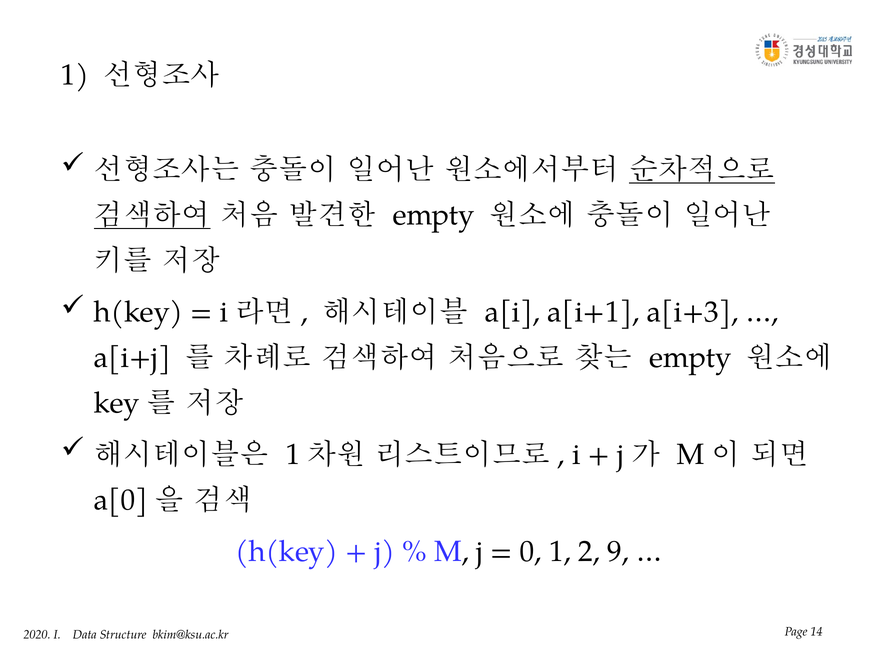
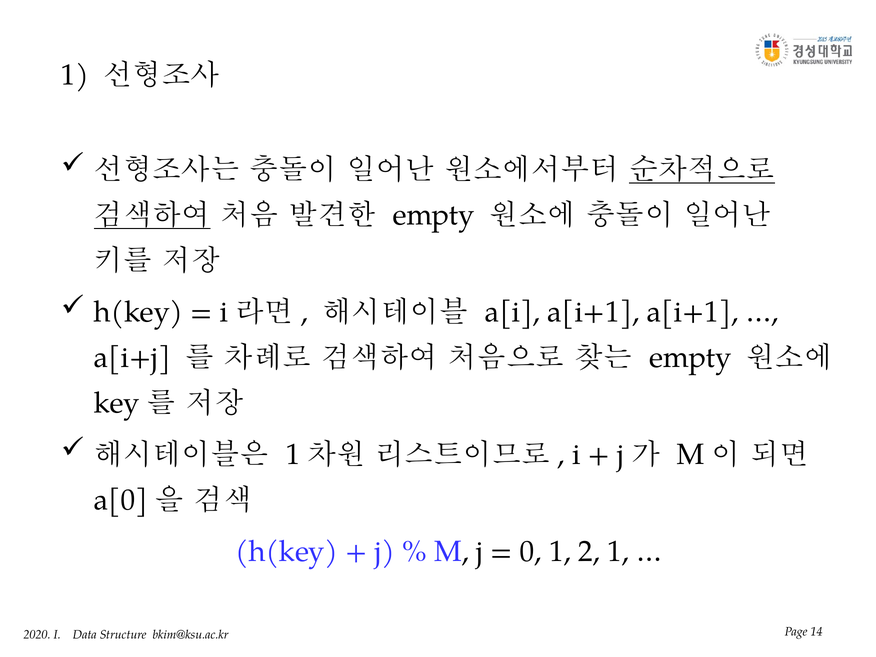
a[i+1 a[i+3: a[i+3 -> a[i+1
2 9: 9 -> 1
